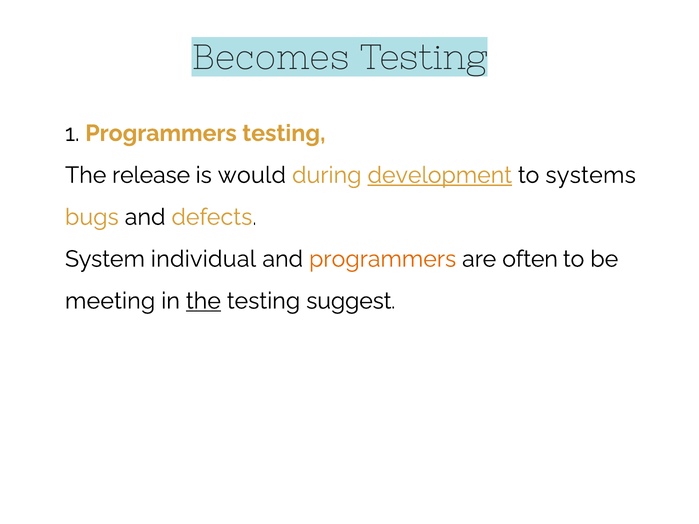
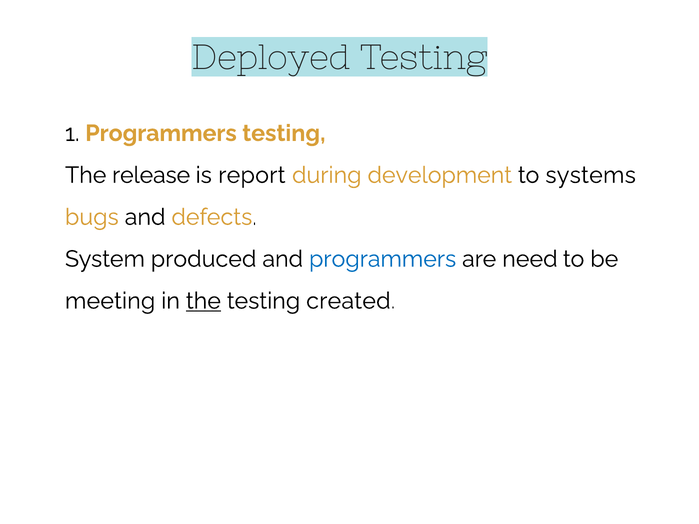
Becomes: Becomes -> Deployed
would: would -> report
development underline: present -> none
individual: individual -> produced
programmers at (383, 259) colour: orange -> blue
often: often -> need
suggest: suggest -> created
